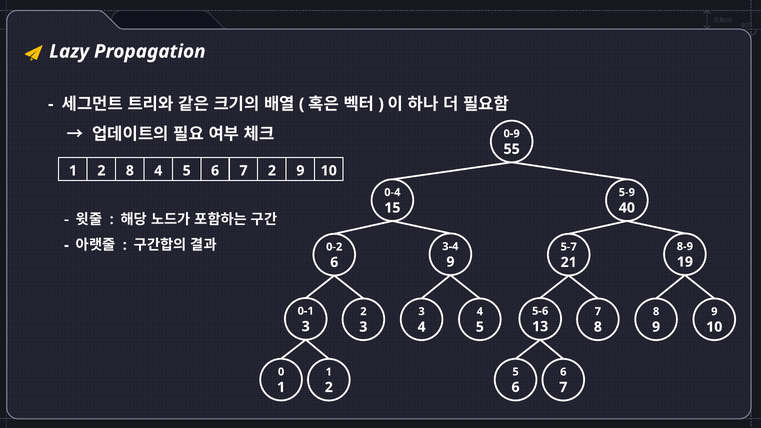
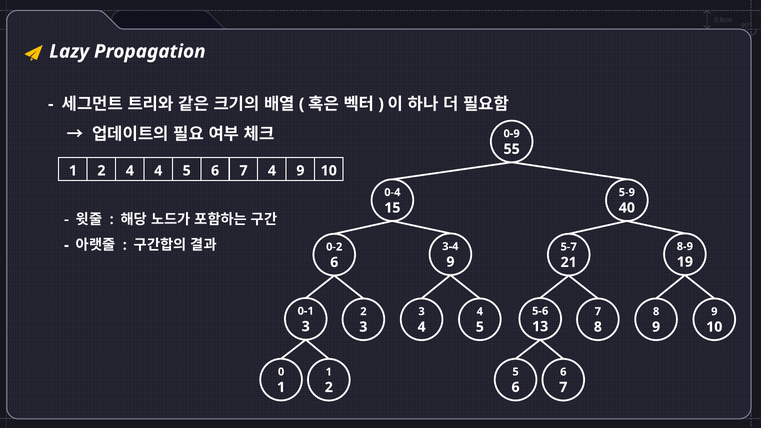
2 8: 8 -> 4
7 2: 2 -> 4
